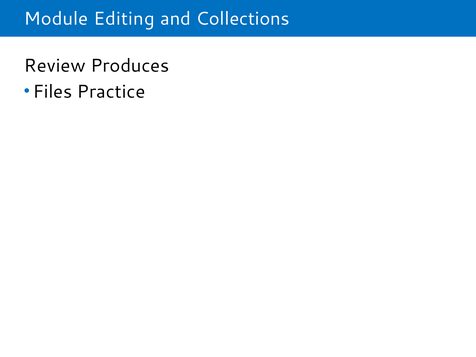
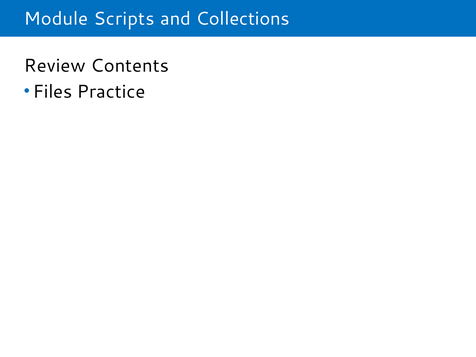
Editing: Editing -> Scripts
Produces: Produces -> Contents
